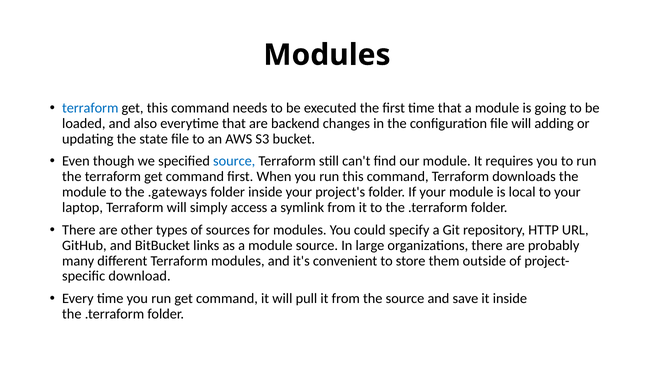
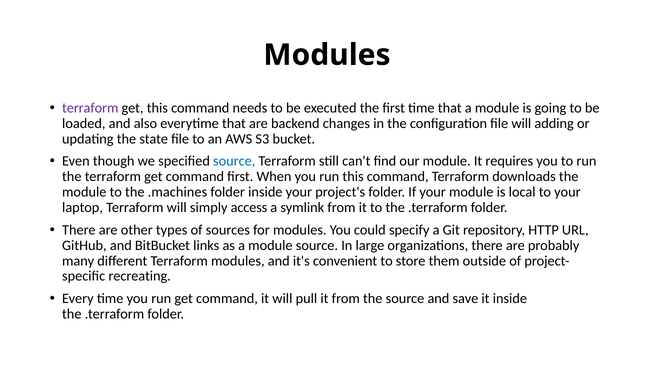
terraform at (90, 108) colour: blue -> purple
.gateways: .gateways -> .machines
download: download -> recreating
